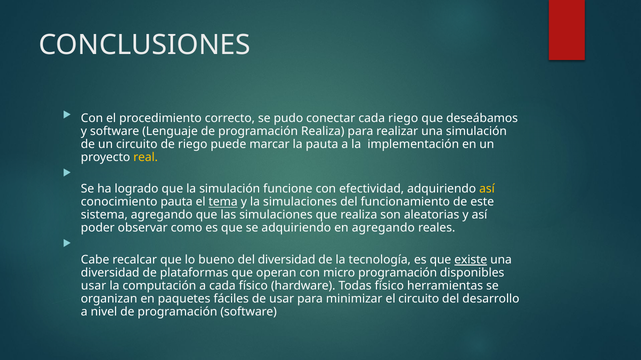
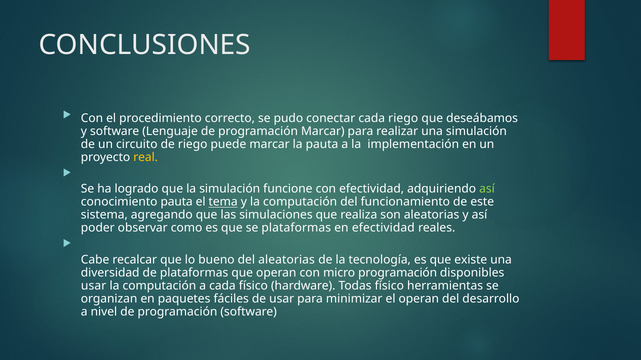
programación Realiza: Realiza -> Marcar
así at (487, 189) colour: yellow -> light green
y la simulaciones: simulaciones -> computación
se adquiriendo: adquiriendo -> plataformas
en agregando: agregando -> efectividad
del diversidad: diversidad -> aleatorias
existe underline: present -> none
el circuito: circuito -> operan
